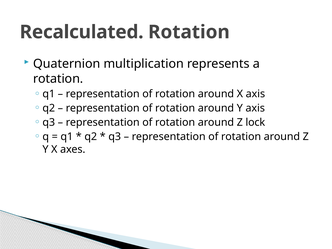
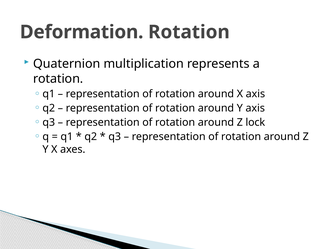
Recalculated: Recalculated -> Deformation
